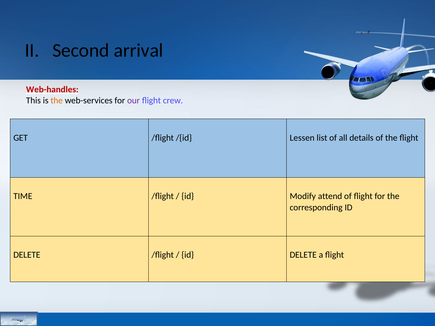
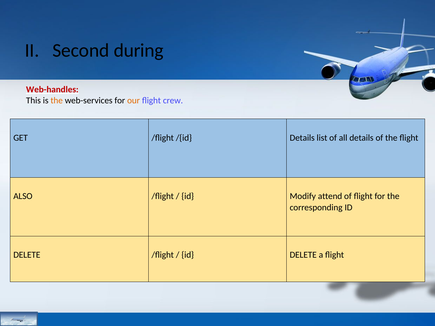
arrival: arrival -> during
our colour: purple -> orange
/{id Lessen: Lessen -> Details
TIME: TIME -> ALSO
